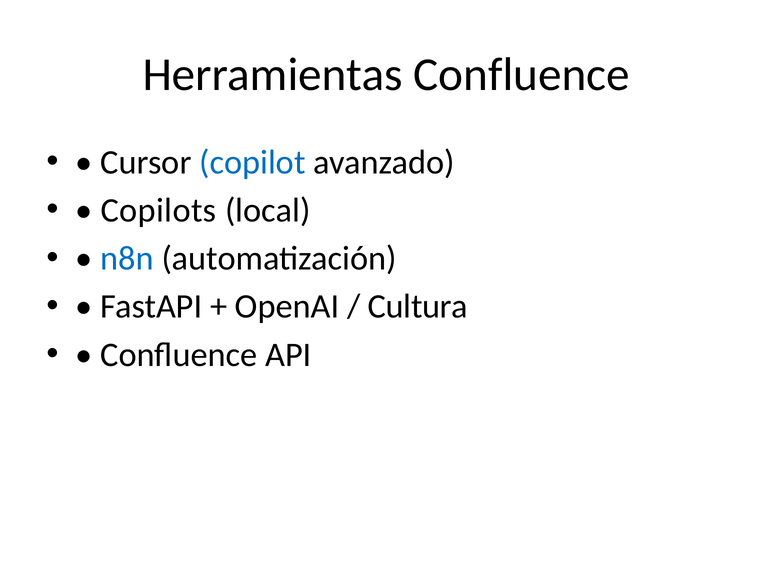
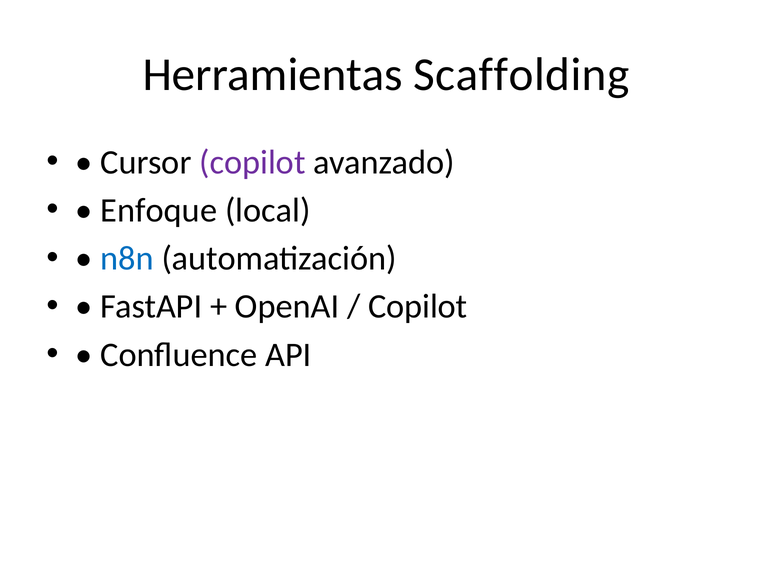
Herramientas Confluence: Confluence -> Scaffolding
copilot at (252, 162) colour: blue -> purple
Copilots: Copilots -> Enfoque
Cultura at (418, 307): Cultura -> Copilot
